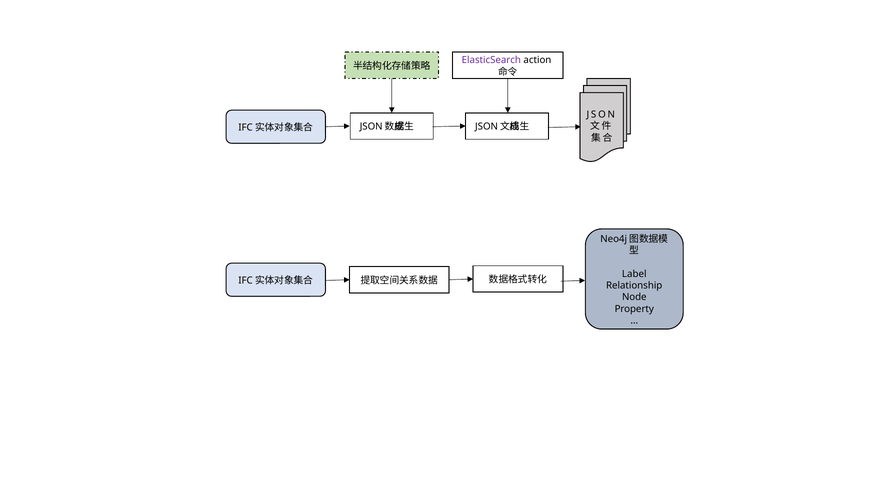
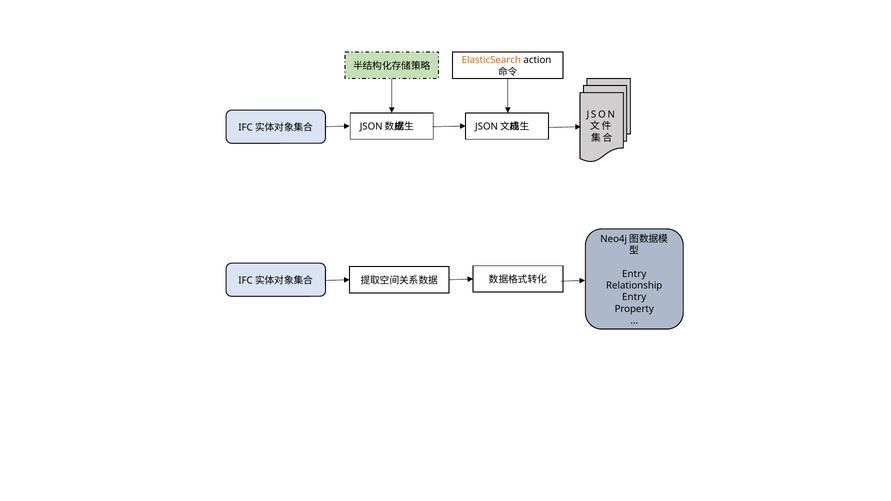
ElasticSearch colour: purple -> orange
Label at (634, 274): Label -> Entry
Node at (634, 297): Node -> Entry
